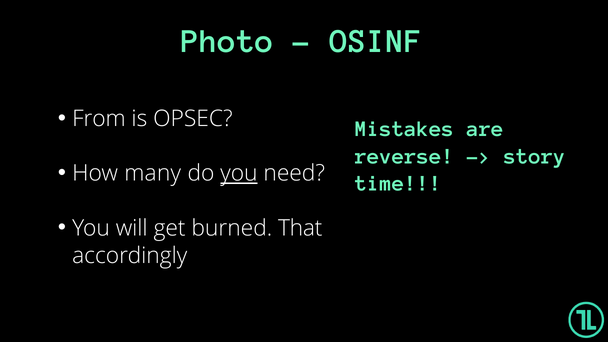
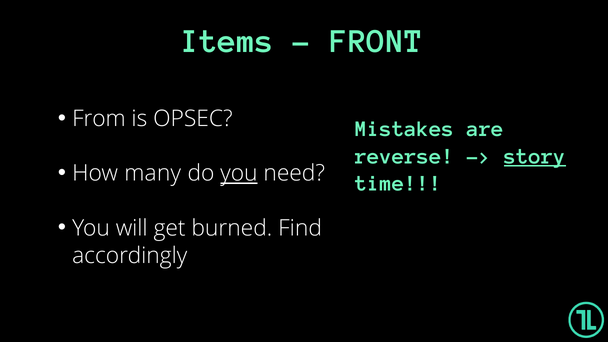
Photo: Photo -> Items
OSINF: OSINF -> FRONT
story underline: none -> present
That: That -> Find
